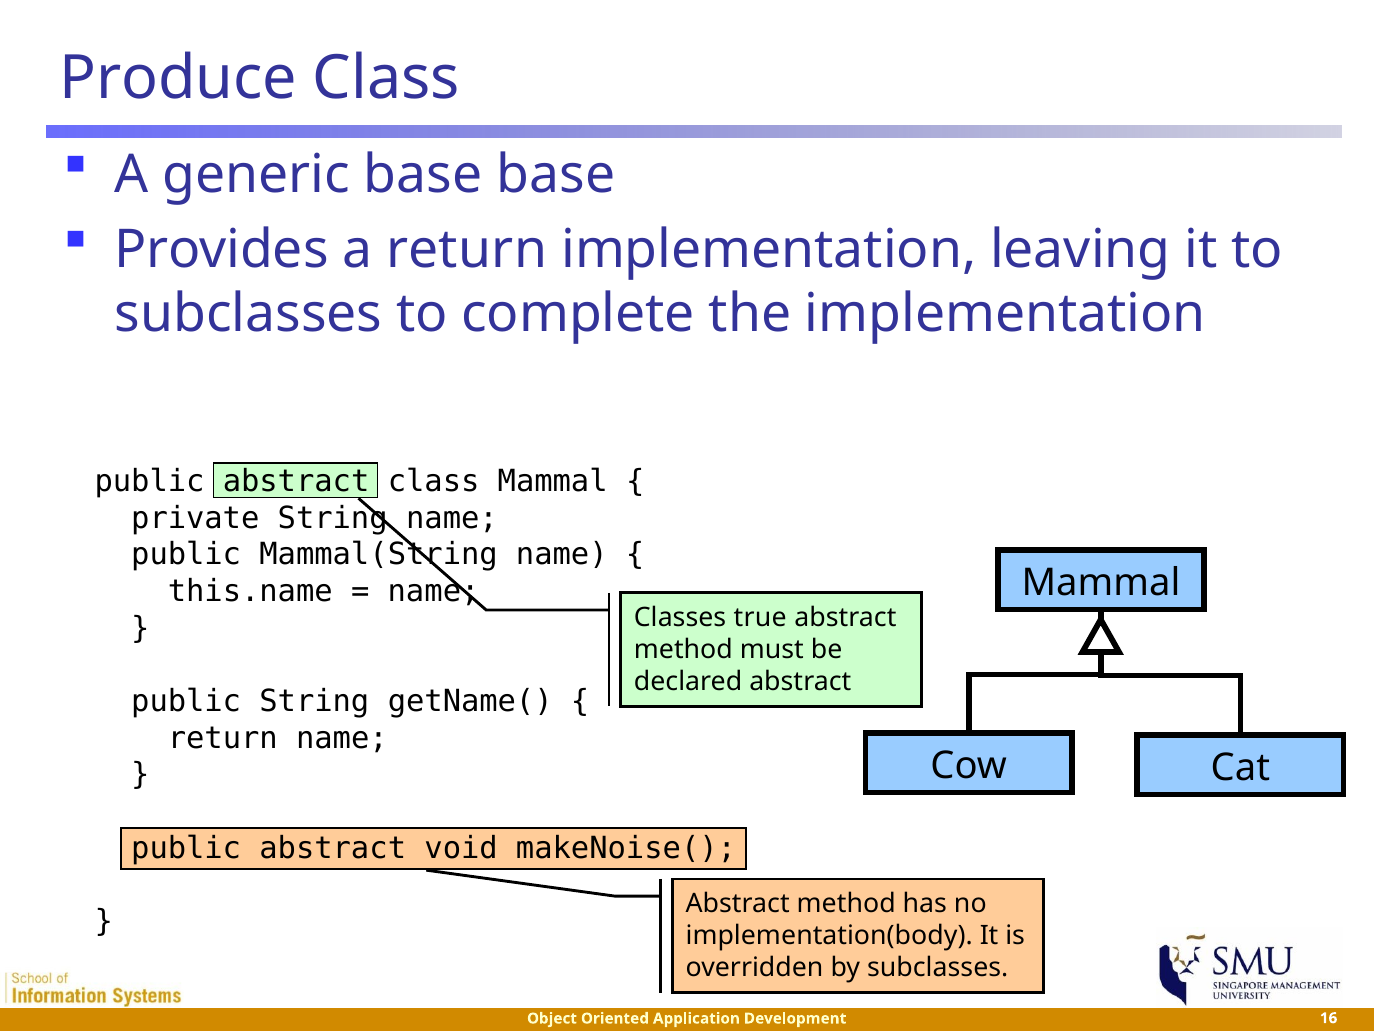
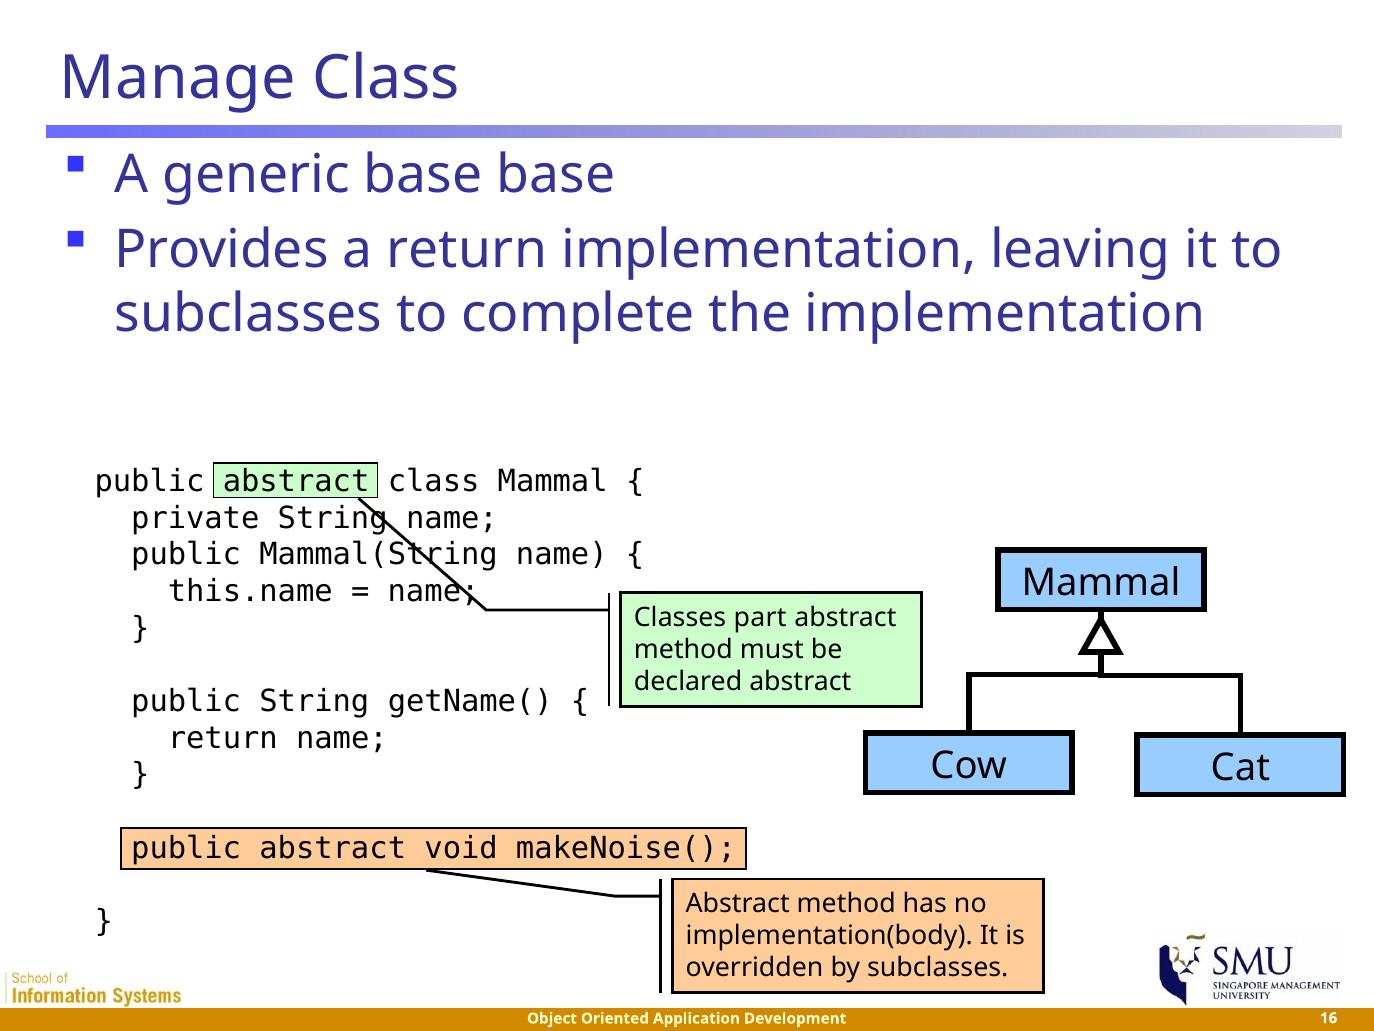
Produce: Produce -> Manage
true: true -> part
